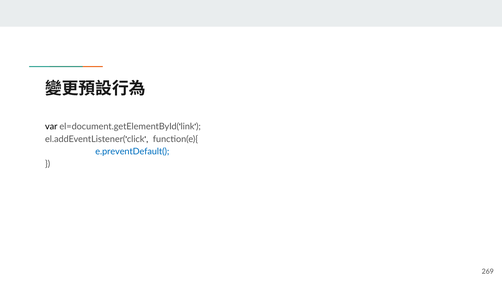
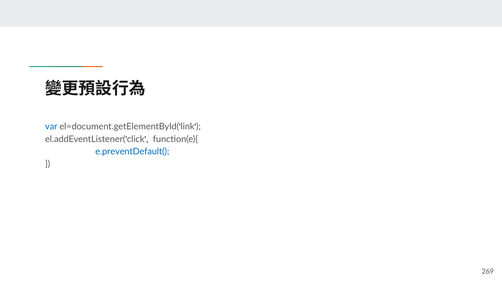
var colour: black -> blue
